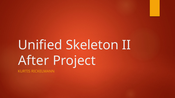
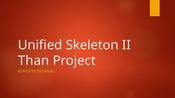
After: After -> Than
